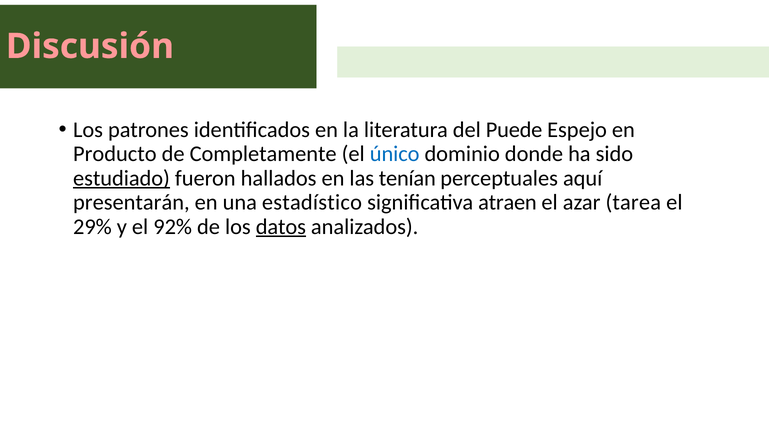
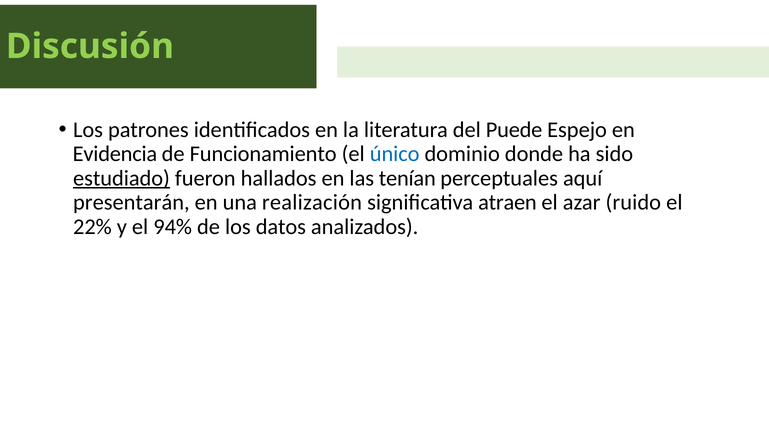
Discusión colour: pink -> light green
Producto: Producto -> Evidencia
Completamente: Completamente -> Funcionamiento
estadístico: estadístico -> realización
tarea: tarea -> ruido
29%: 29% -> 22%
92%: 92% -> 94%
datos underline: present -> none
